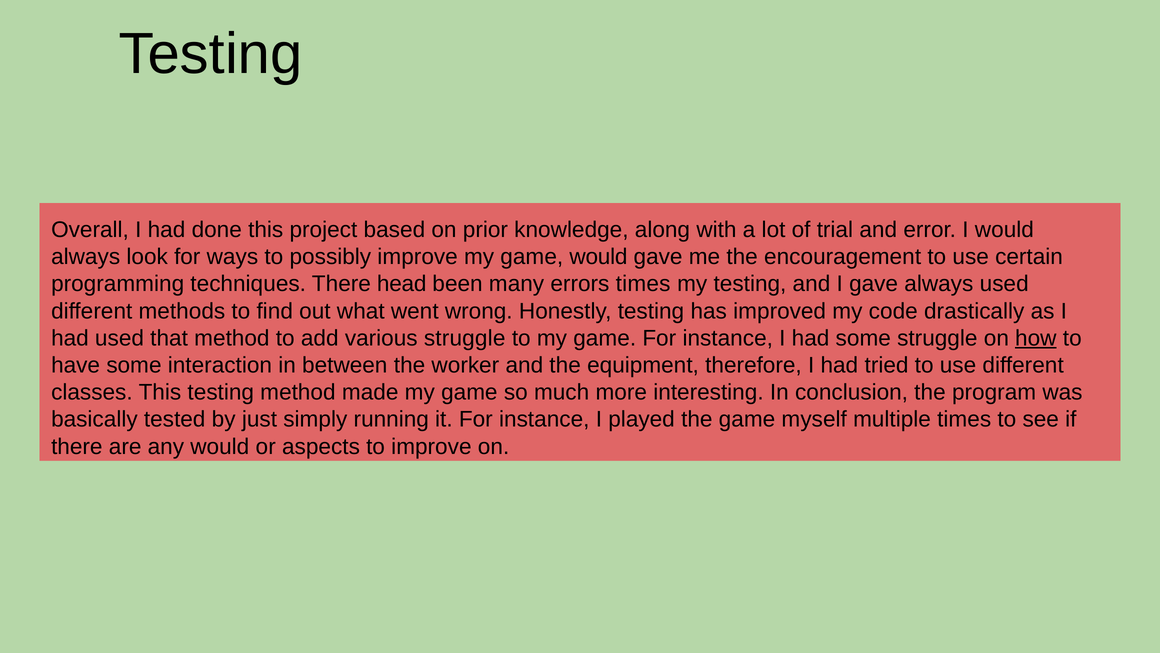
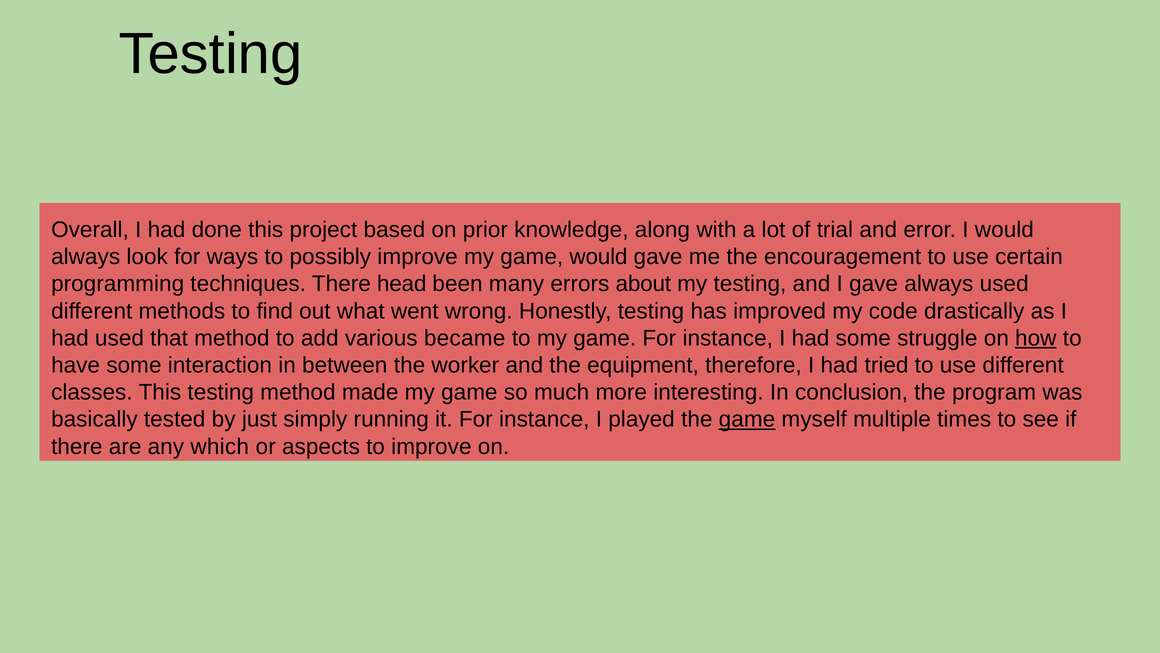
errors times: times -> about
various struggle: struggle -> became
game at (747, 419) underline: none -> present
any would: would -> which
